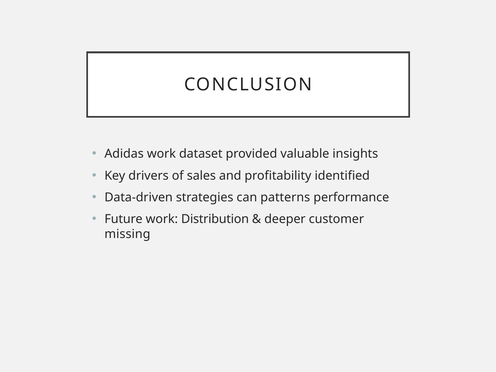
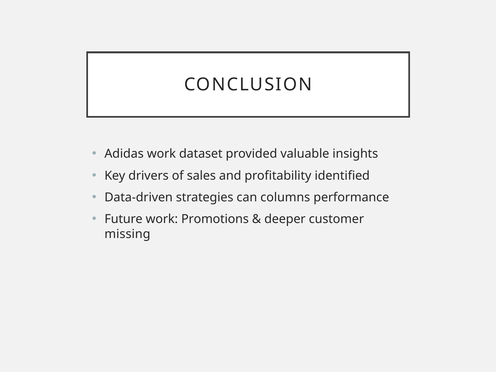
patterns: patterns -> columns
Distribution: Distribution -> Promotions
